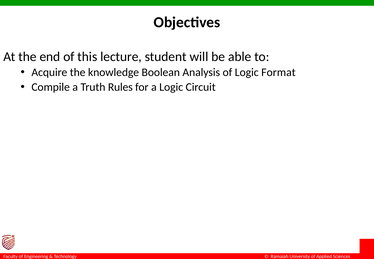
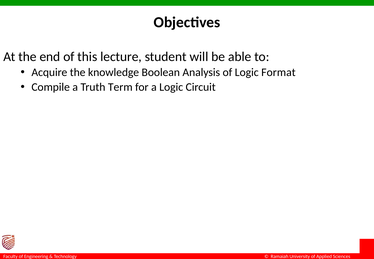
Rules: Rules -> Term
